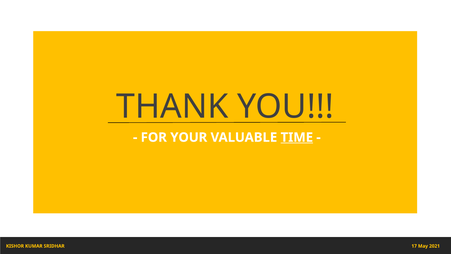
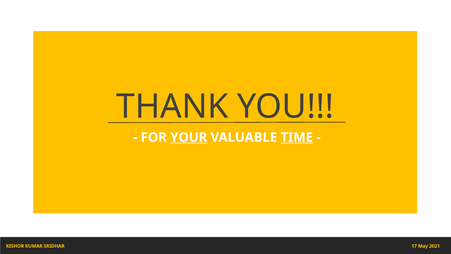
YOUR underline: none -> present
